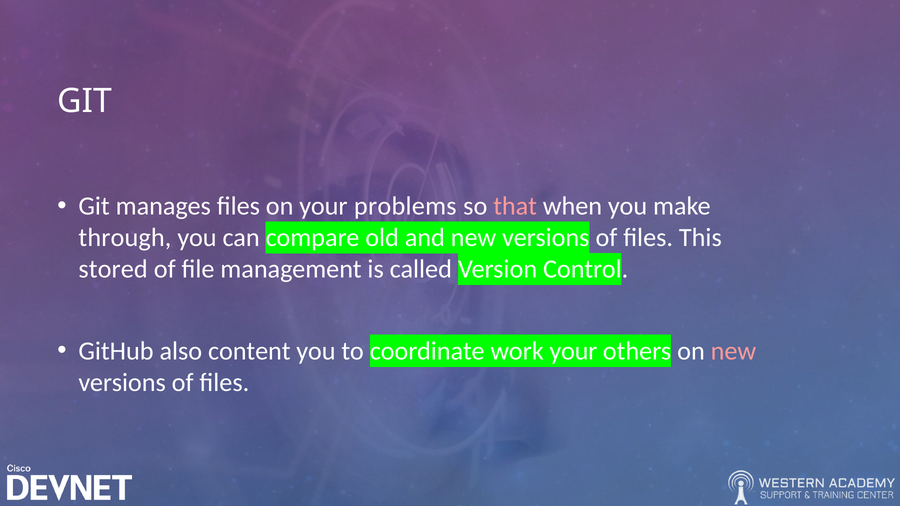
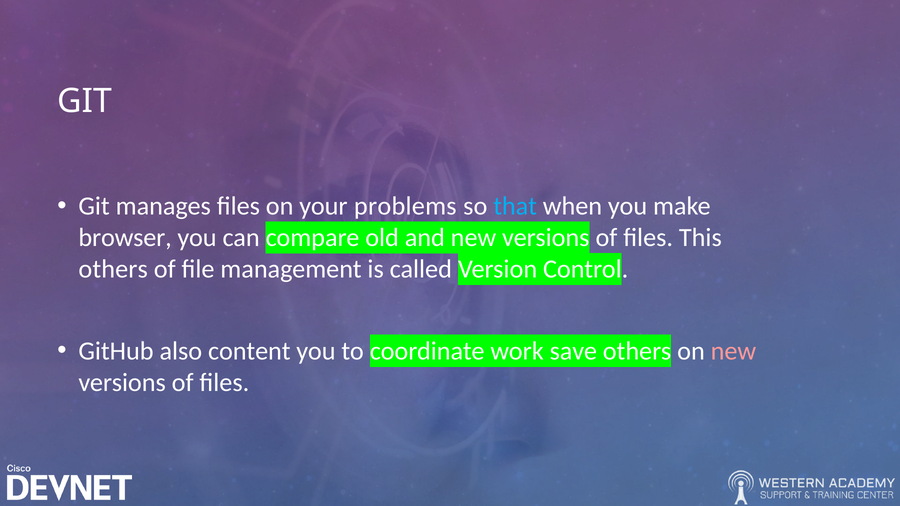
that colour: pink -> light blue
through: through -> browser
stored at (113, 269): stored -> others
work your: your -> save
